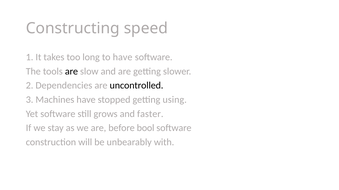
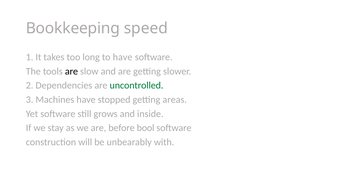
Constructing: Constructing -> Bookkeeping
uncontrolled colour: black -> green
using: using -> areas
faster: faster -> inside
